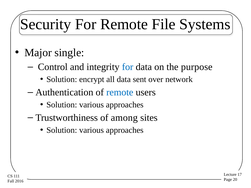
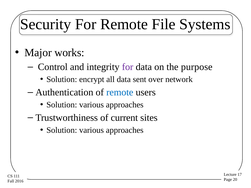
single: single -> works
for at (128, 67) colour: blue -> purple
among: among -> current
